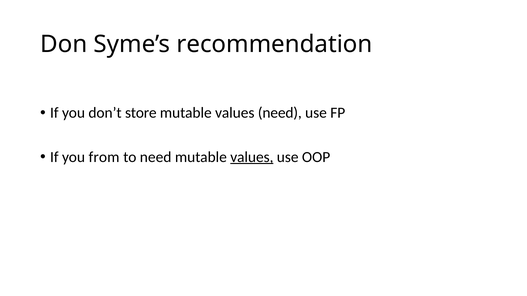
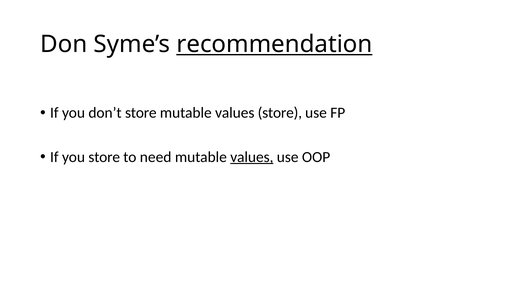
recommendation underline: none -> present
values need: need -> store
you from: from -> store
